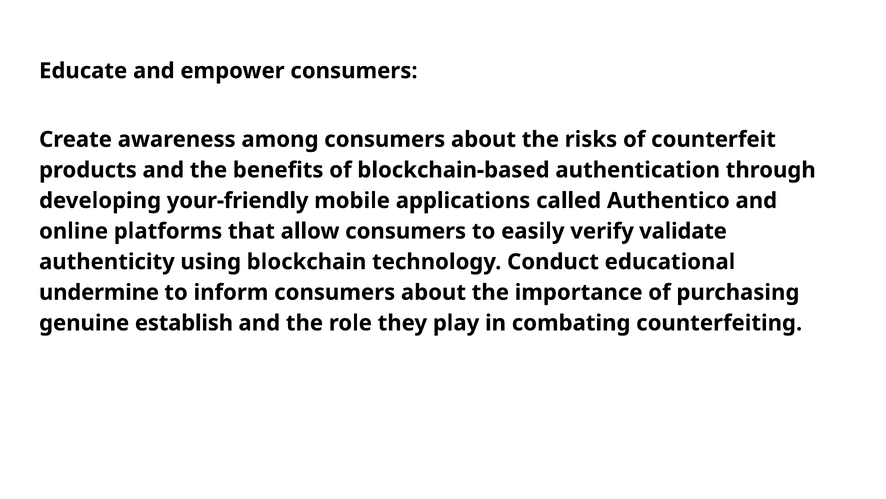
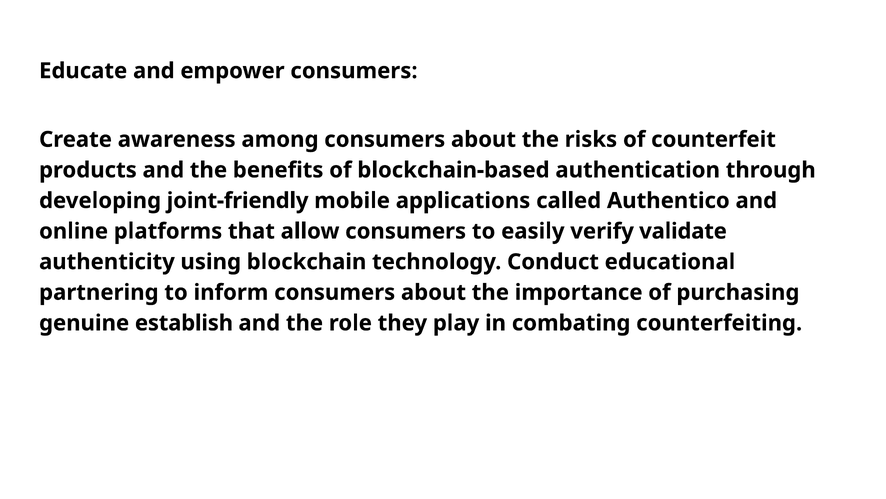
your-friendly: your-friendly -> joint-friendly
undermine: undermine -> partnering
